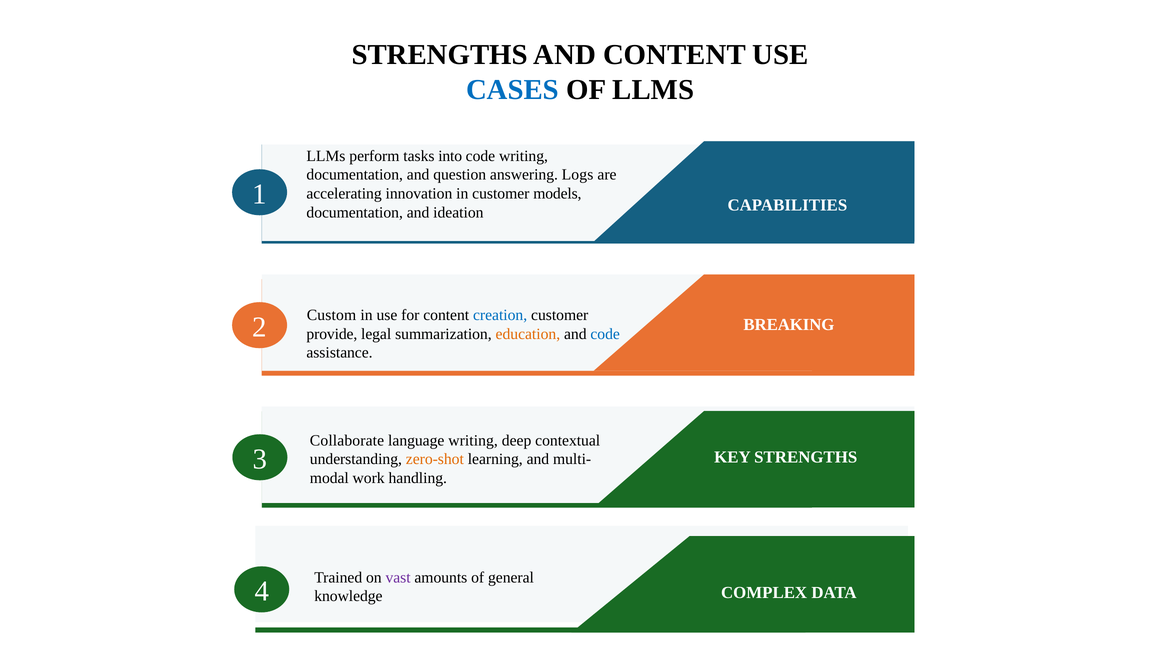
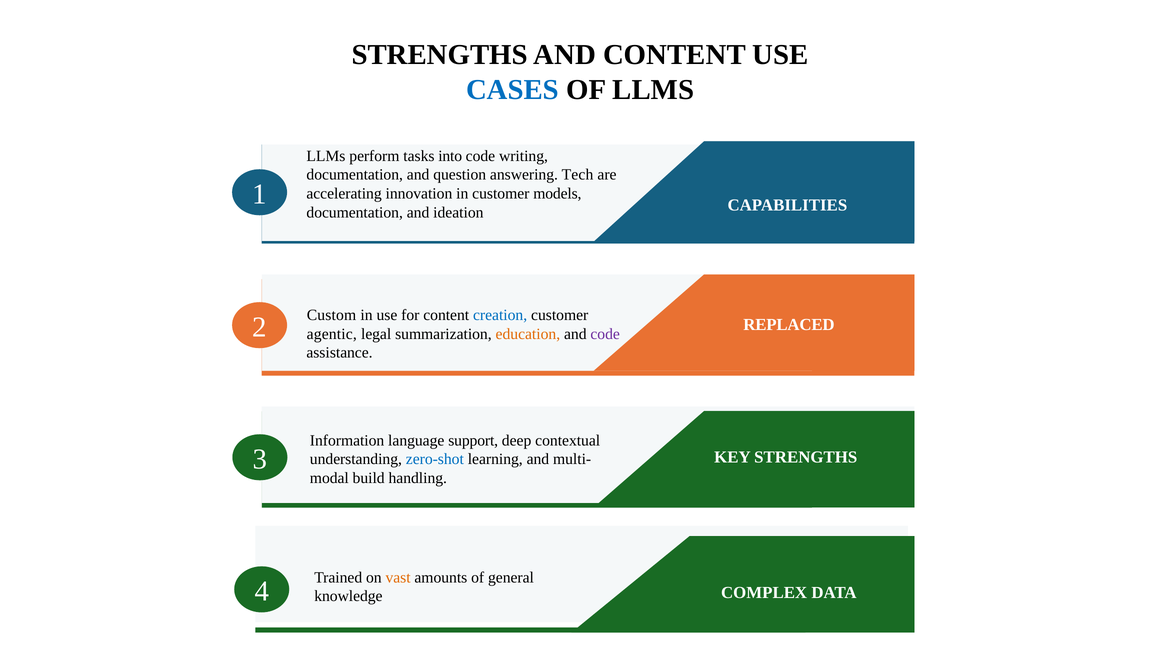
Logs: Logs -> Tech
BREAKING: BREAKING -> REPLACED
provide: provide -> agentic
code at (605, 334) colour: blue -> purple
Collaborate: Collaborate -> Information
language writing: writing -> support
zero-shot colour: orange -> blue
work: work -> build
vast colour: purple -> orange
